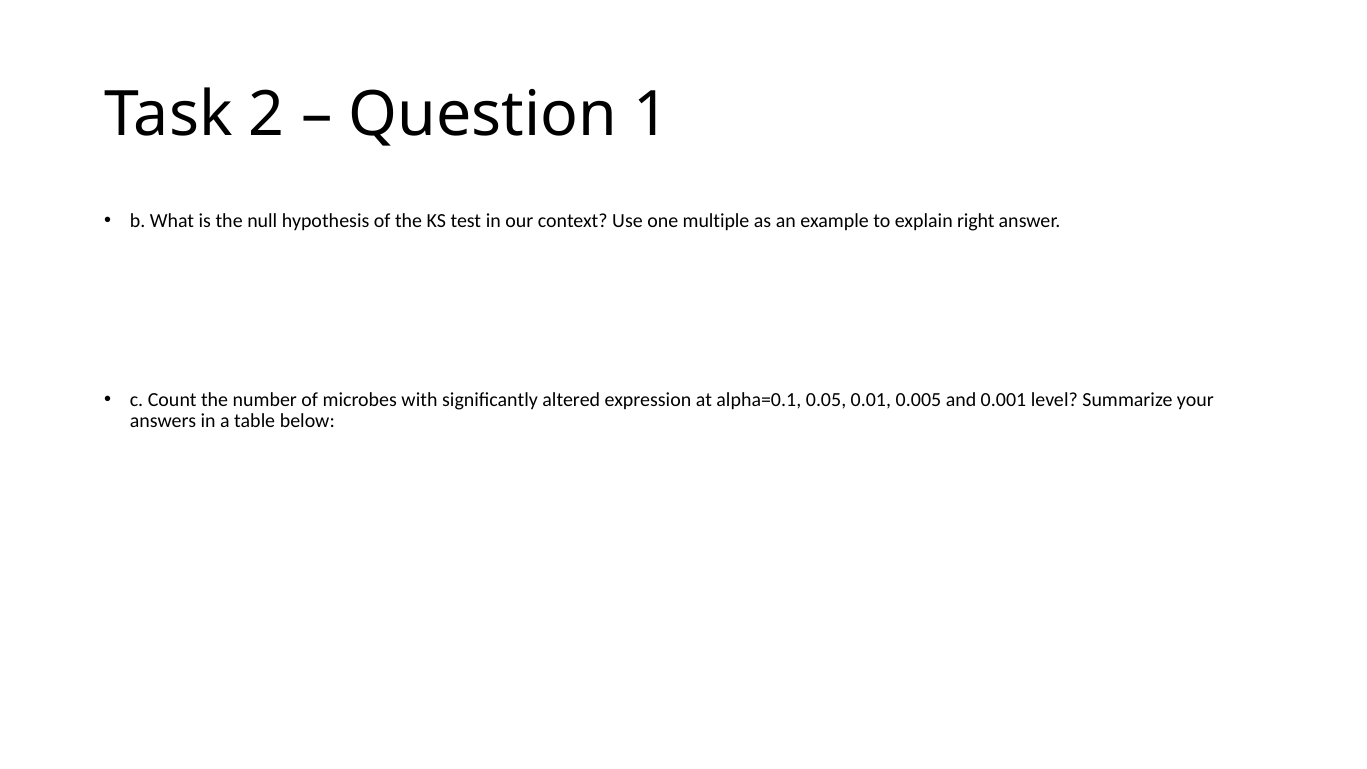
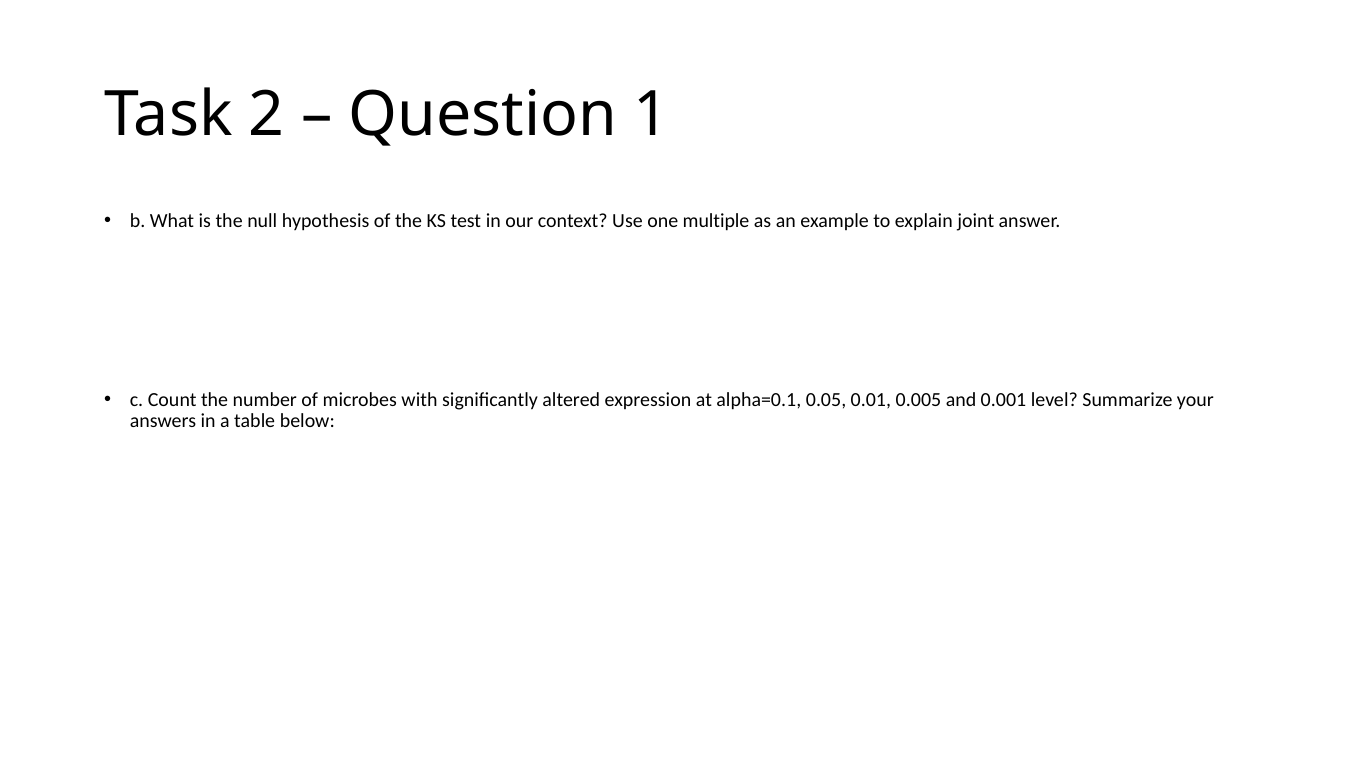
right: right -> joint
